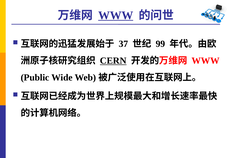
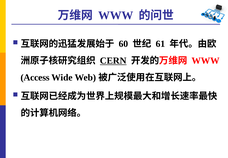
WWW at (116, 15) underline: present -> none
37: 37 -> 60
99: 99 -> 61
Public: Public -> Access
